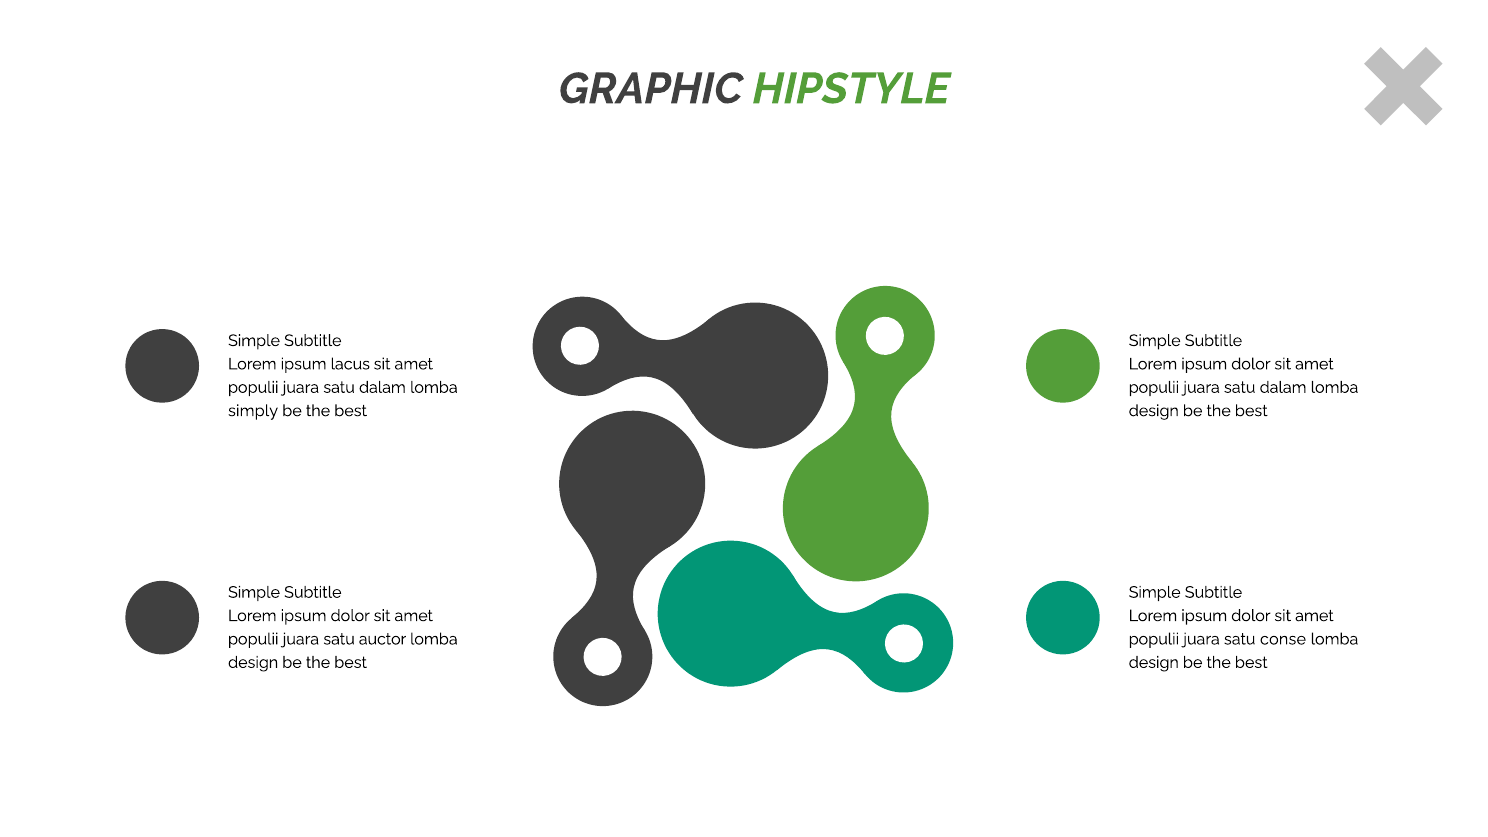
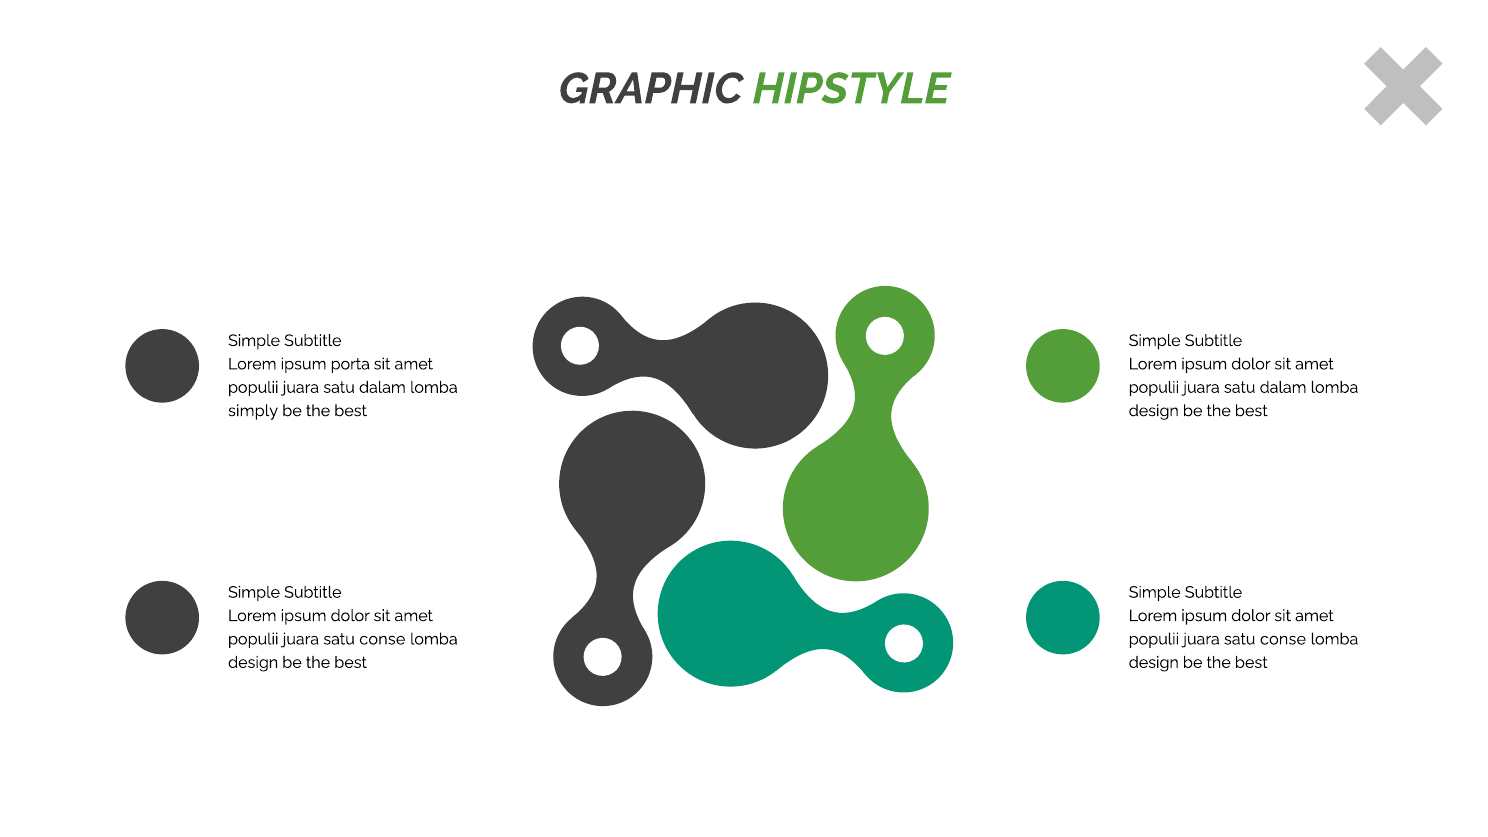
lacus: lacus -> porta
auctor at (383, 639): auctor -> conse
